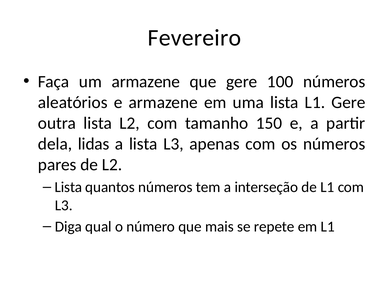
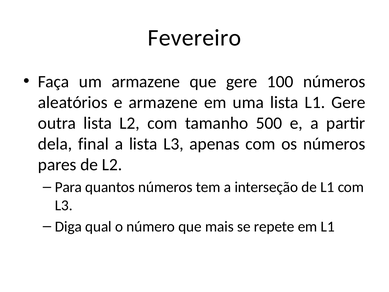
150: 150 -> 500
lidas: lidas -> final
Lista at (68, 187): Lista -> Para
